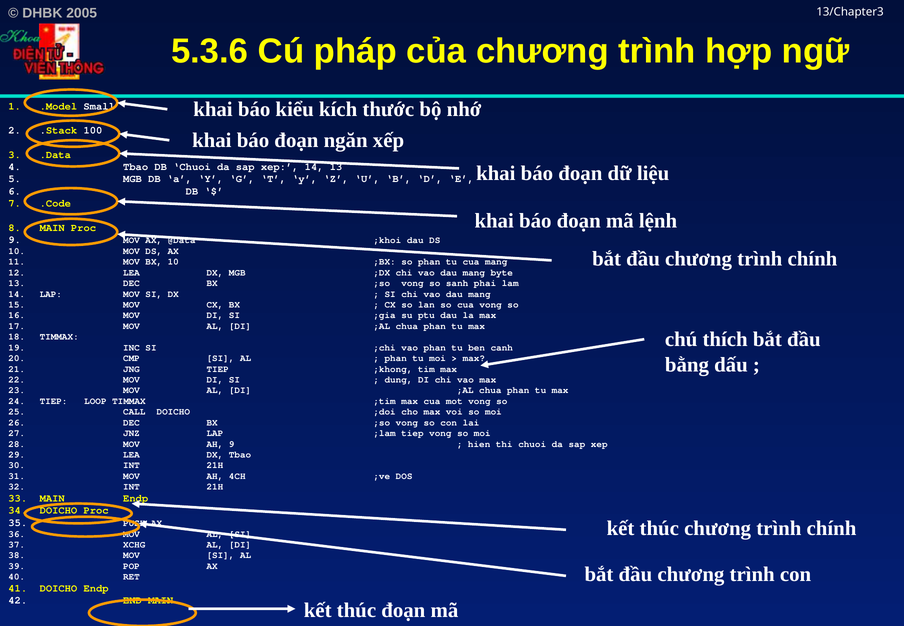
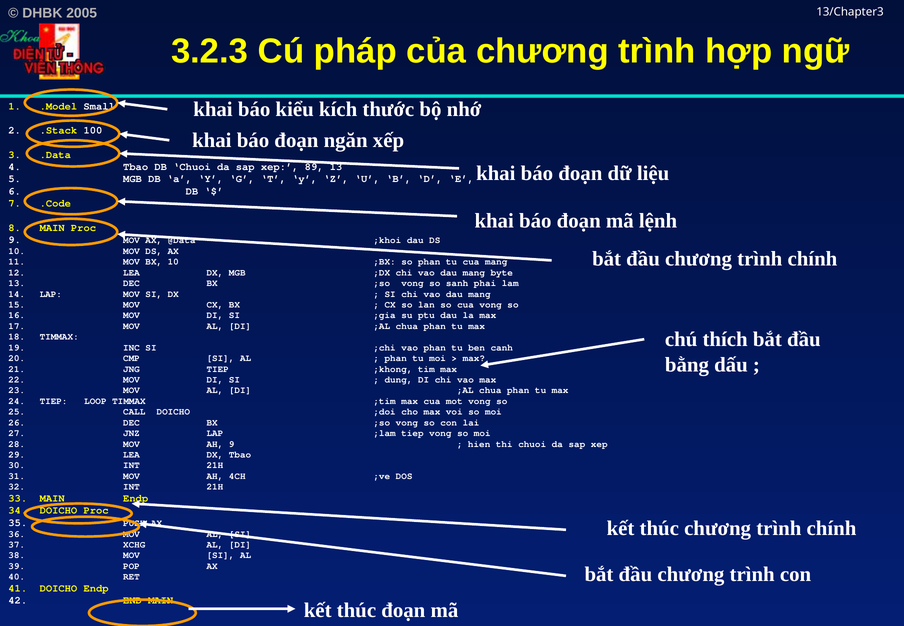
5.3.6: 5.3.6 -> 3.2.3
xep 14: 14 -> 89
